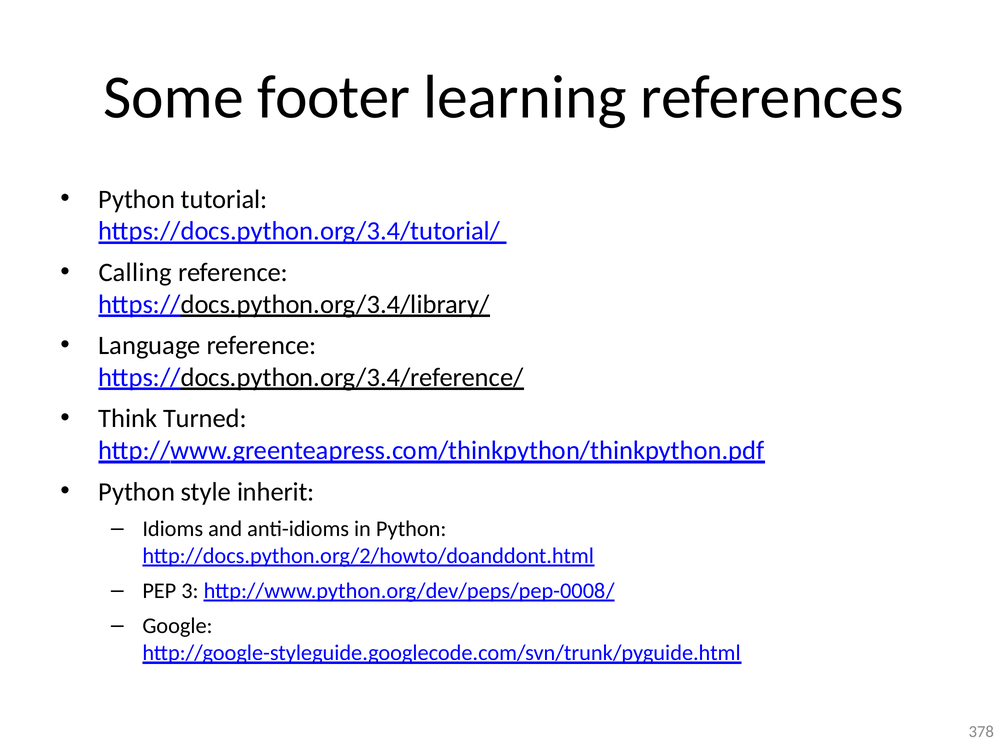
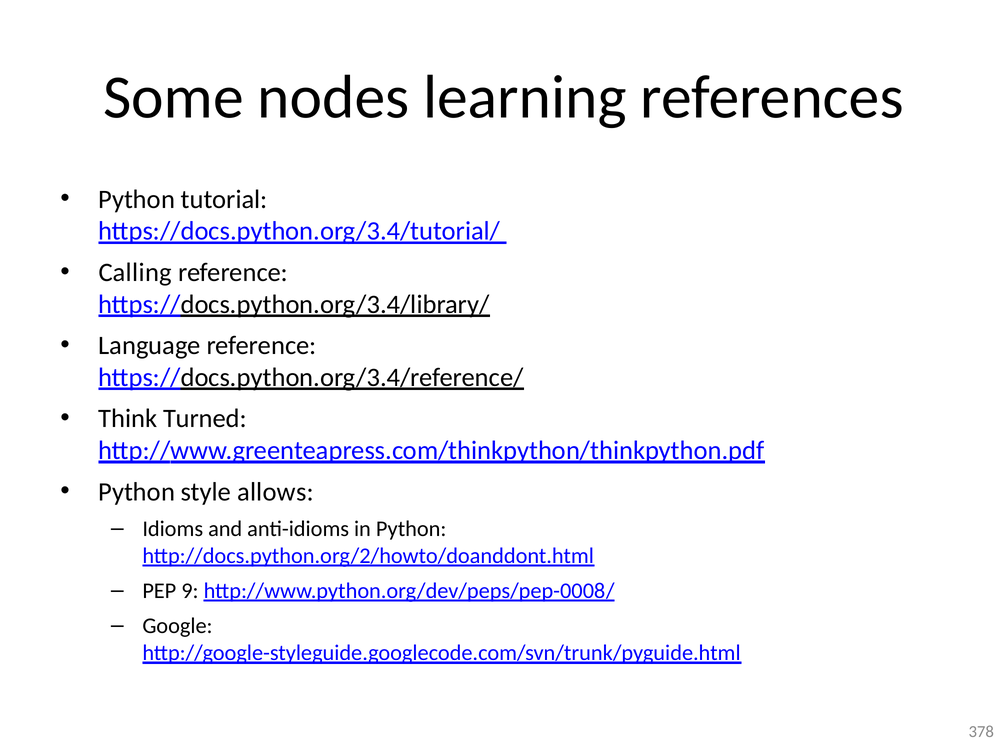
footer: footer -> nodes
inherit: inherit -> allows
3: 3 -> 9
